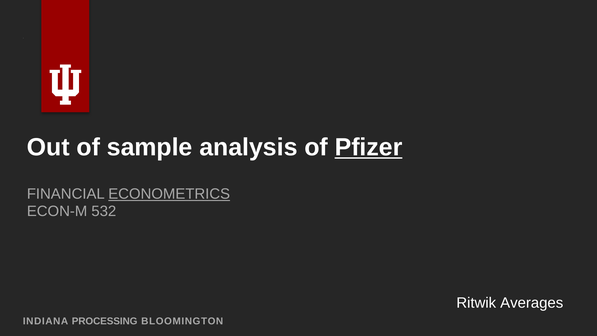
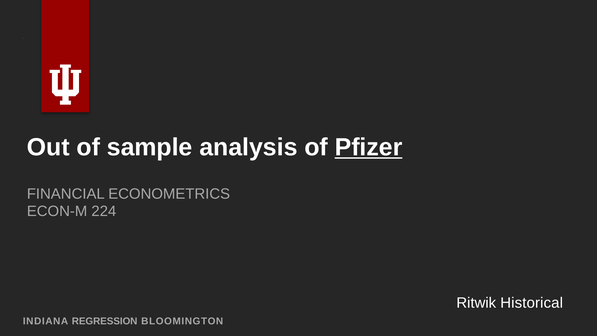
ECONOMETRICS underline: present -> none
532: 532 -> 224
Averages: Averages -> Historical
PROCESSING: PROCESSING -> REGRESSION
